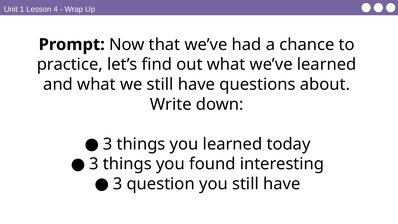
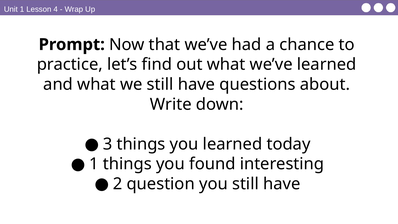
3 at (94, 164): 3 -> 1
3 at (118, 184): 3 -> 2
